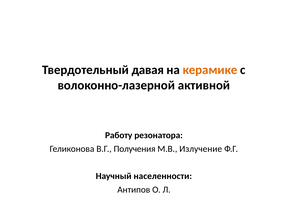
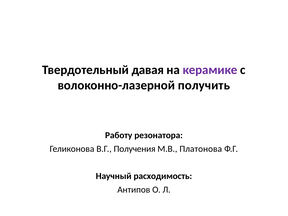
керамике colour: orange -> purple
активной: активной -> получить
Излучение: Излучение -> Платонова
населенности: населенности -> расходимость
